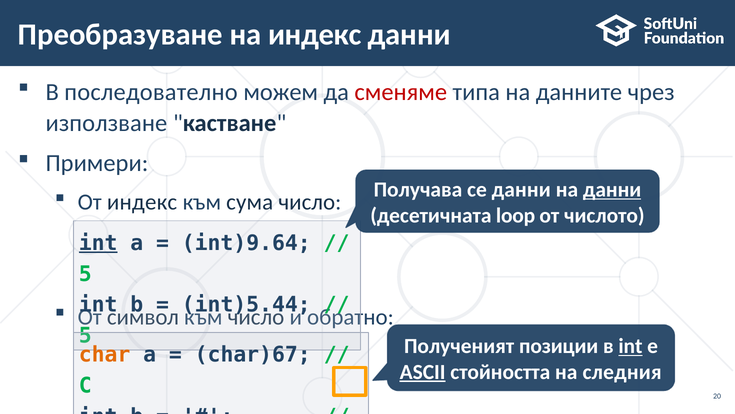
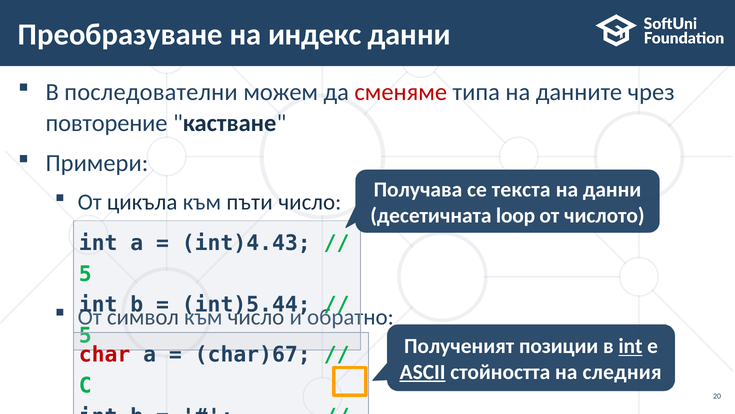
последователно: последователно -> последователни
използване: използване -> повторение
се данни: данни -> текста
данни at (612, 190) underline: present -> none
От индекс: индекс -> цикъла
сума: сума -> пъти
int at (98, 243) underline: present -> none
int)9.64: int)9.64 -> int)4.43
char colour: orange -> red
